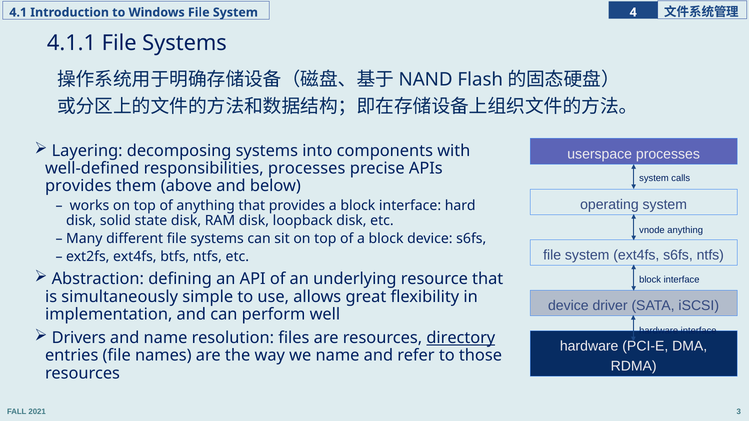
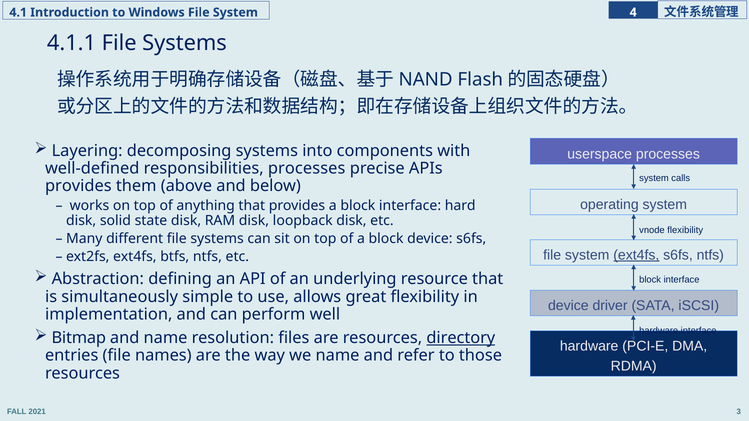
vnode anything: anything -> flexibility
ext4fs at (636, 255) underline: none -> present
Drivers: Drivers -> Bitmap
